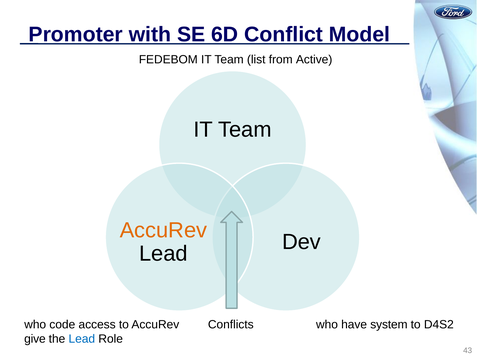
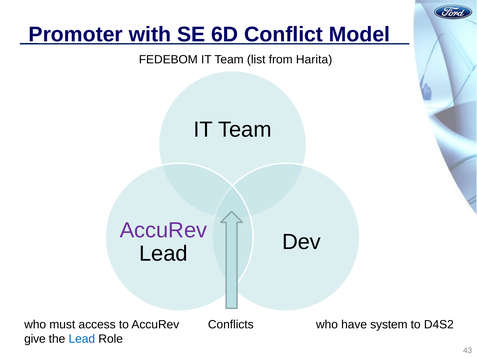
Active: Active -> Harita
AccuRev at (163, 230) colour: orange -> purple
code: code -> must
